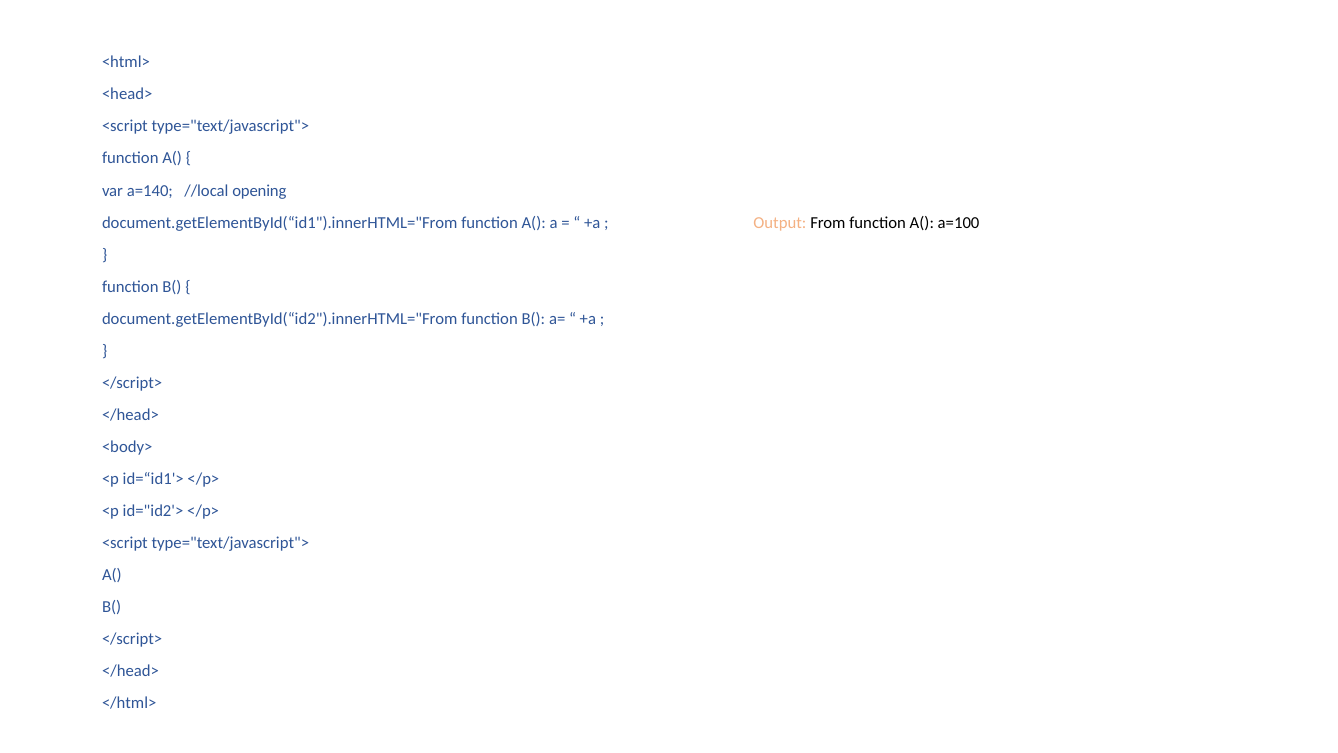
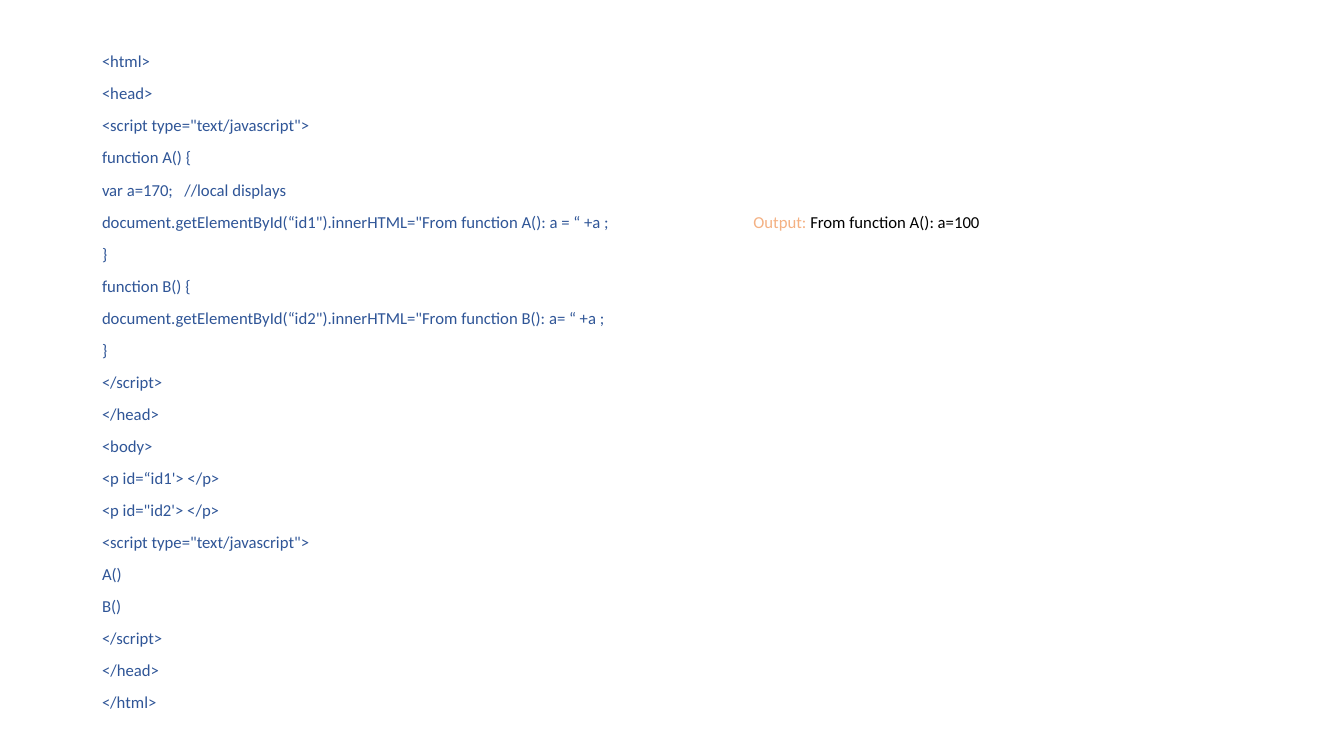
a=140: a=140 -> a=170
opening: opening -> displays
